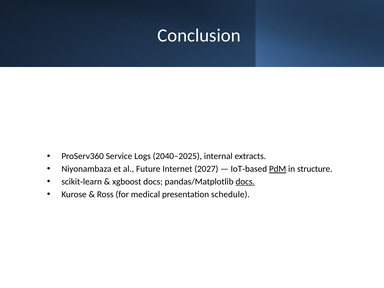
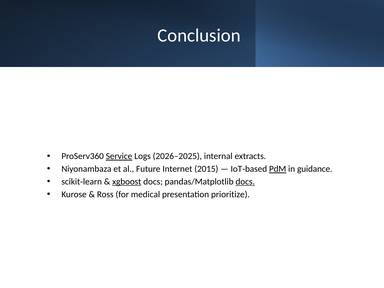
Service underline: none -> present
2040–2025: 2040–2025 -> 2026–2025
2027: 2027 -> 2015
structure: structure -> guidance
xgboost underline: none -> present
schedule: schedule -> prioritize
